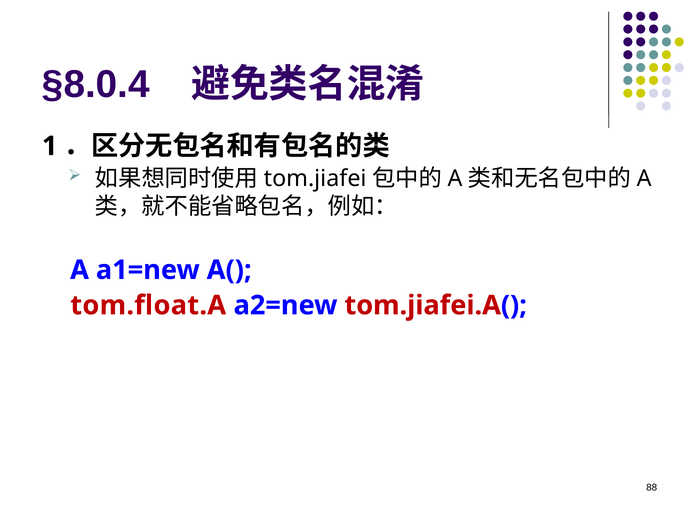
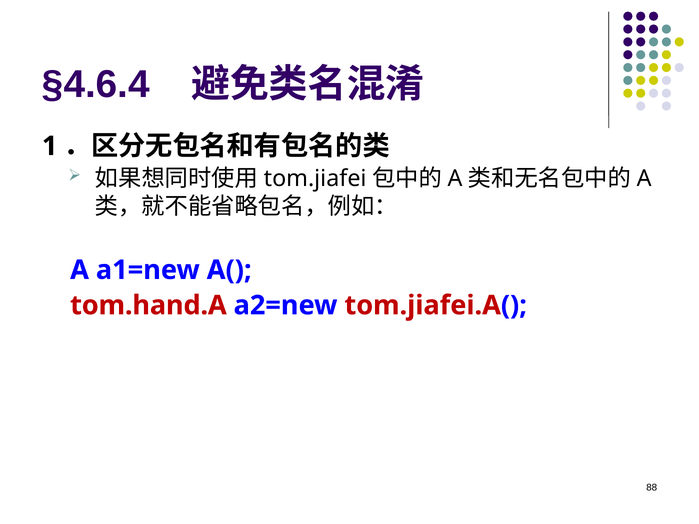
§8.0.4: §8.0.4 -> §4.6.4
tom.float.A: tom.float.A -> tom.hand.A
